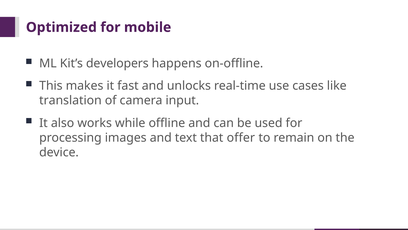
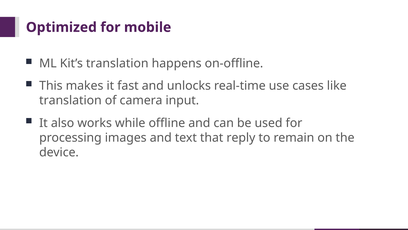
Kit’s developers: developers -> translation
offer: offer -> reply
